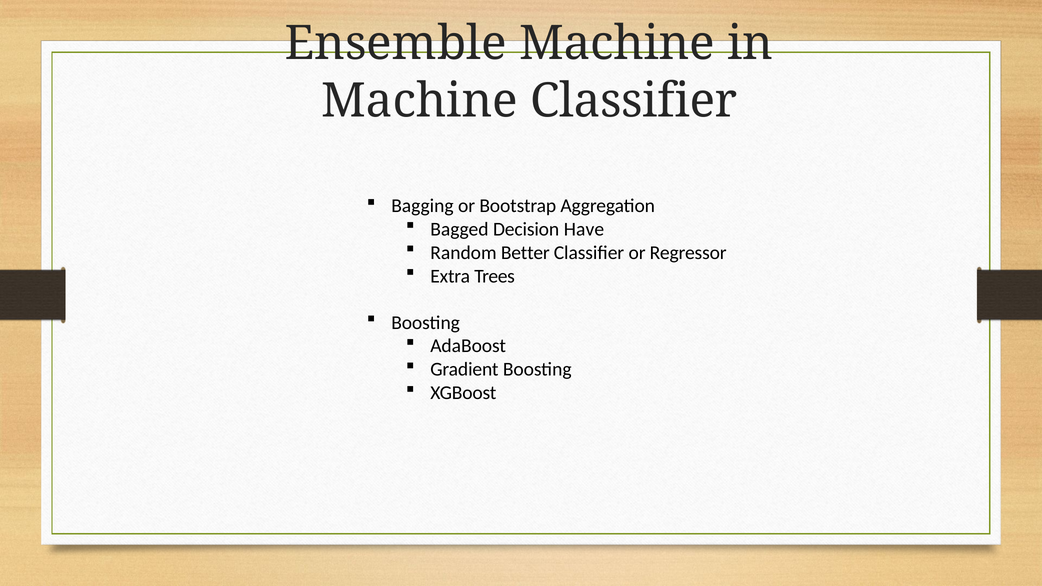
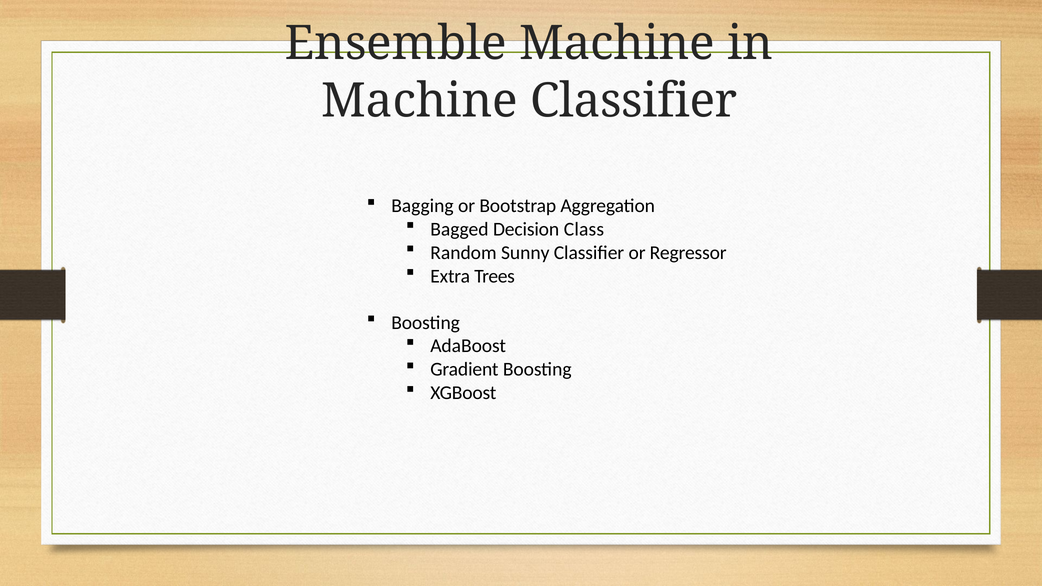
Have: Have -> Class
Better: Better -> Sunny
